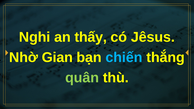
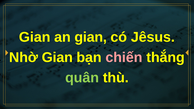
Nghi at (35, 37): Nghi -> Gian
an thấy: thấy -> gian
chiến colour: light blue -> pink
